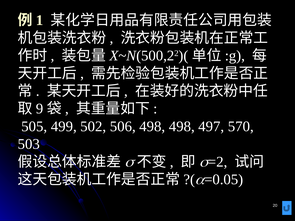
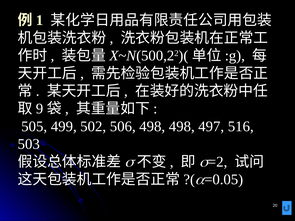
570: 570 -> 516
